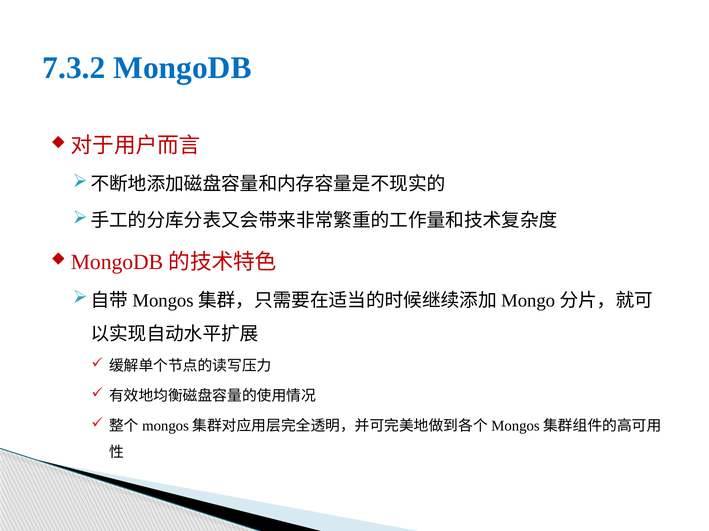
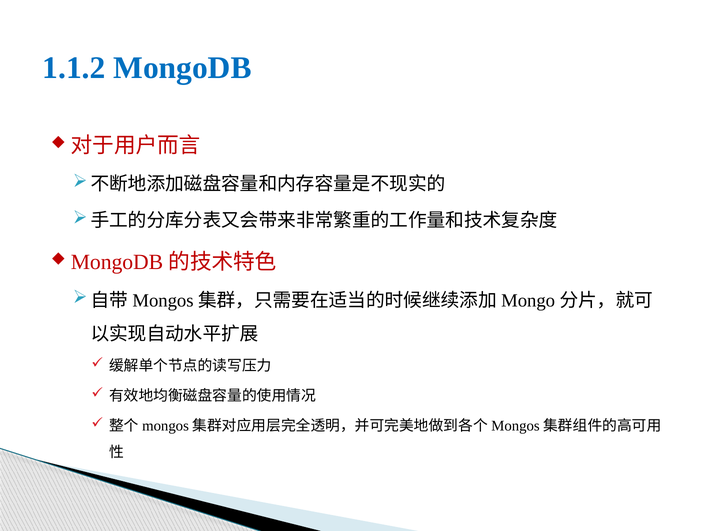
7.3.2: 7.3.2 -> 1.1.2
